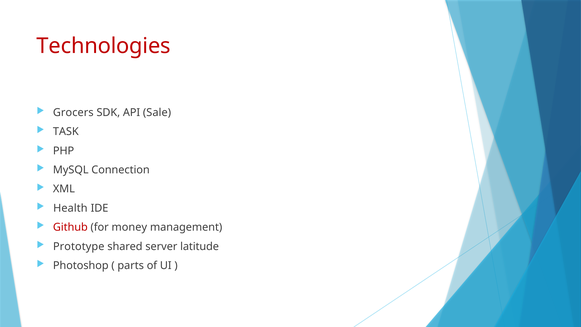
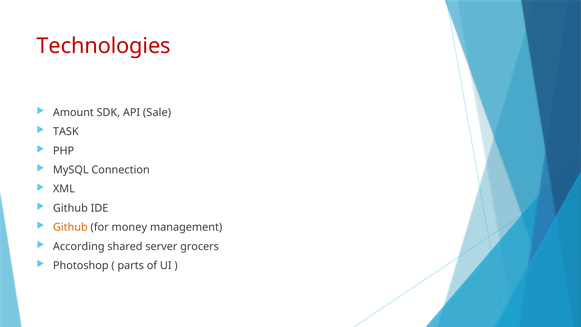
Grocers: Grocers -> Amount
Health at (70, 208): Health -> Github
Github at (70, 227) colour: red -> orange
Prototype: Prototype -> According
latitude: latitude -> grocers
